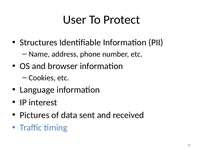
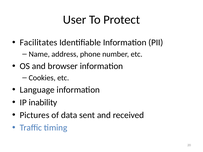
Structures: Structures -> Facilitates
interest: interest -> inability
